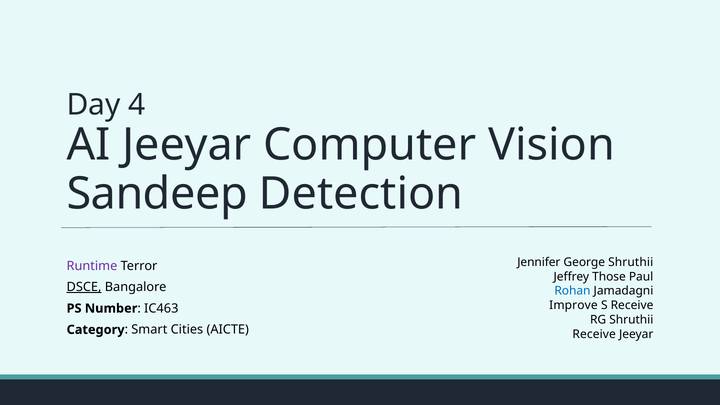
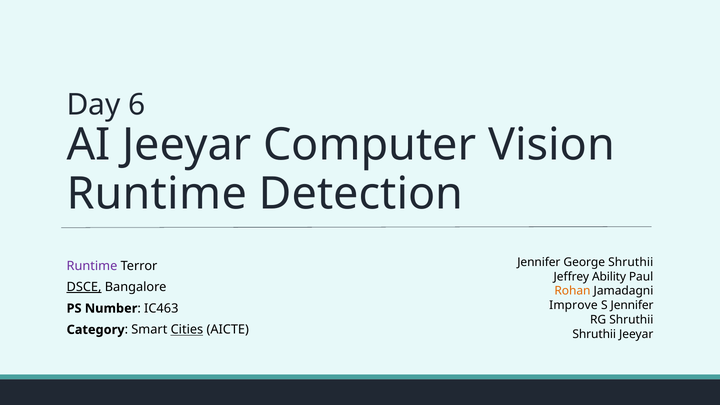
4: 4 -> 6
Sandeep at (157, 194): Sandeep -> Runtime
Those: Those -> Ability
Rohan colour: blue -> orange
S Receive: Receive -> Jennifer
Cities underline: none -> present
Receive at (594, 334): Receive -> Shruthii
